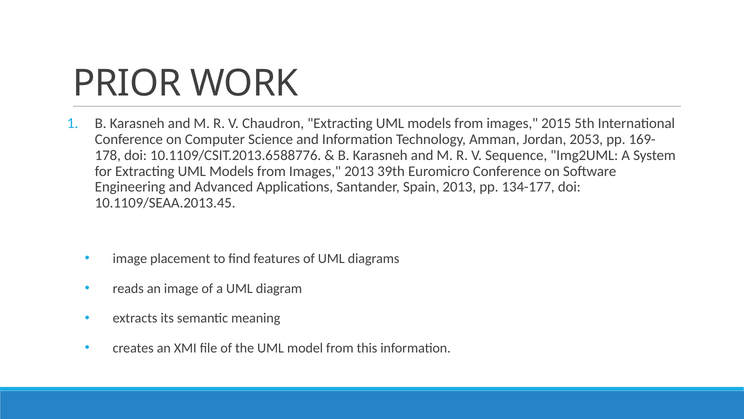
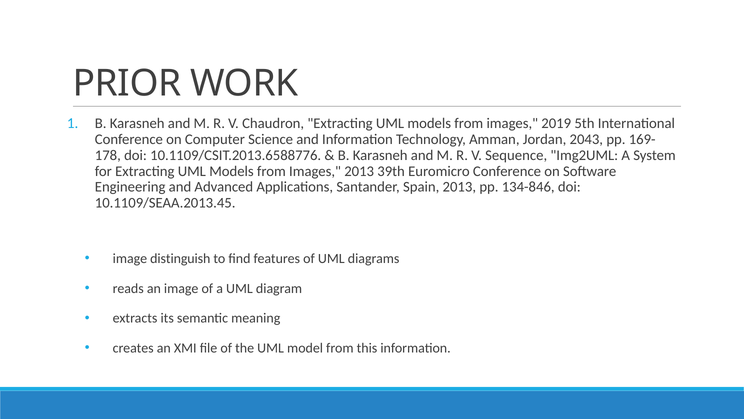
2015: 2015 -> 2019
2053: 2053 -> 2043
134-177: 134-177 -> 134-846
placement: placement -> distinguish
